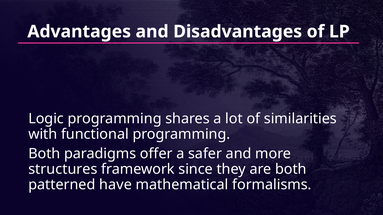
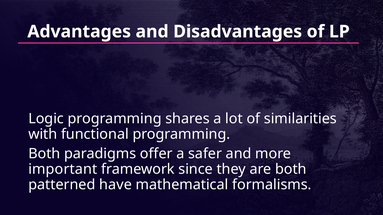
structures: structures -> important
